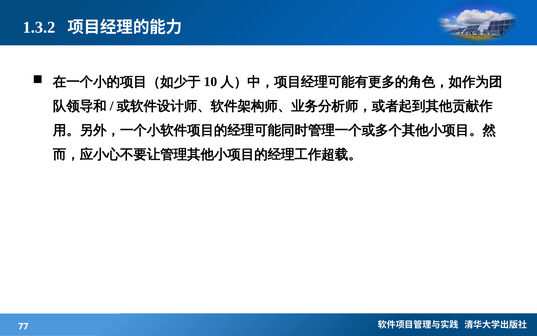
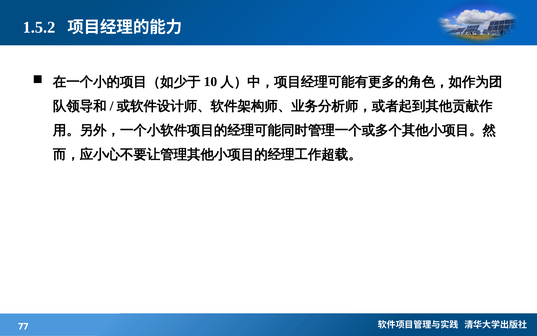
1.3.2: 1.3.2 -> 1.5.2
